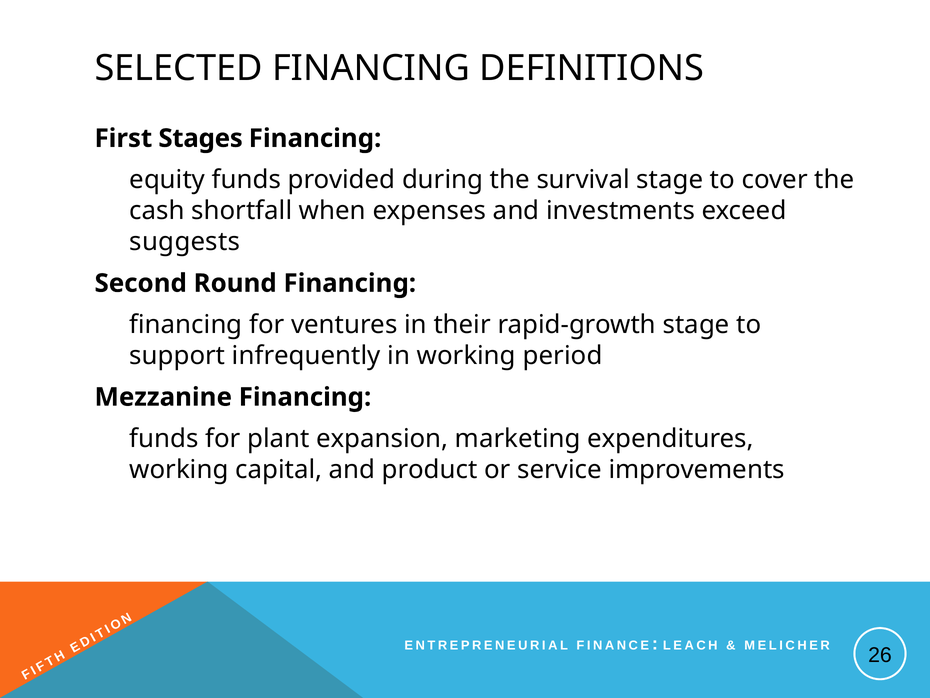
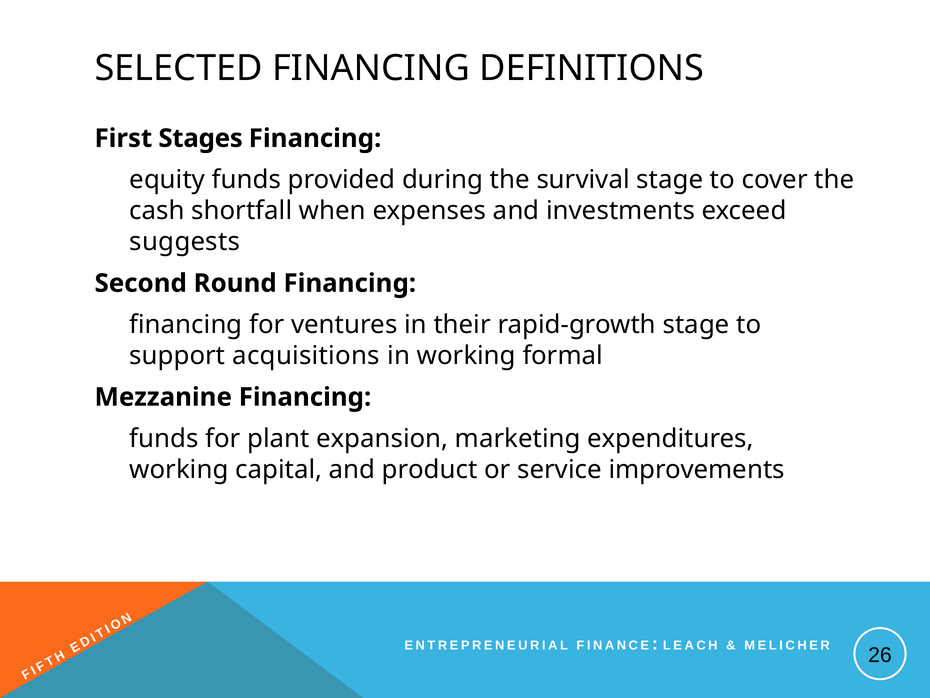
infrequently: infrequently -> acquisitions
period: period -> formal
